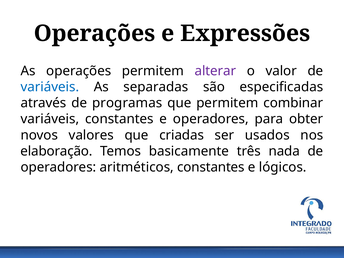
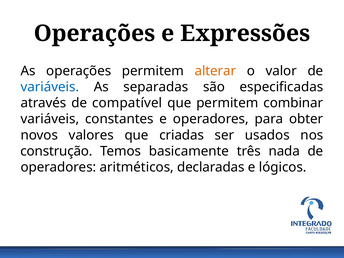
alterar colour: purple -> orange
programas: programas -> compatível
elaboração: elaboração -> construção
aritméticos constantes: constantes -> declaradas
